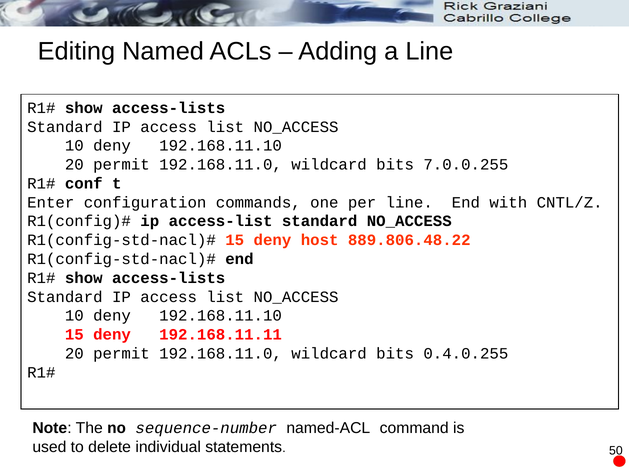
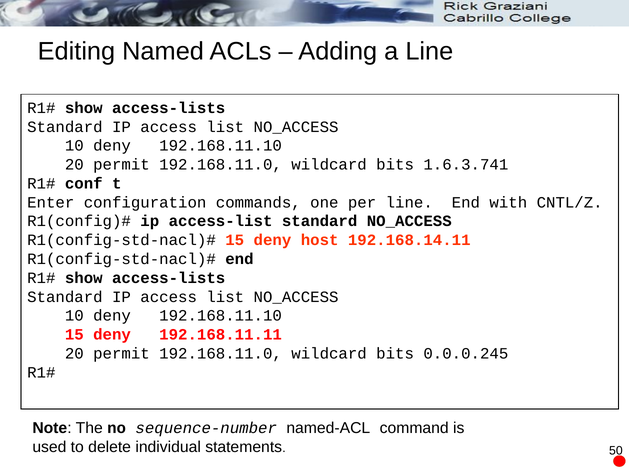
7.0.0.255: 7.0.0.255 -> 1.6.3.741
889.806.48.22: 889.806.48.22 -> 192.168.14.11
0.4.0.255: 0.4.0.255 -> 0.0.0.245
